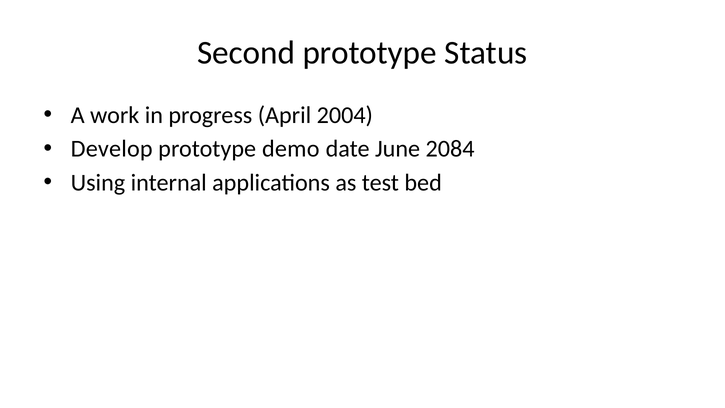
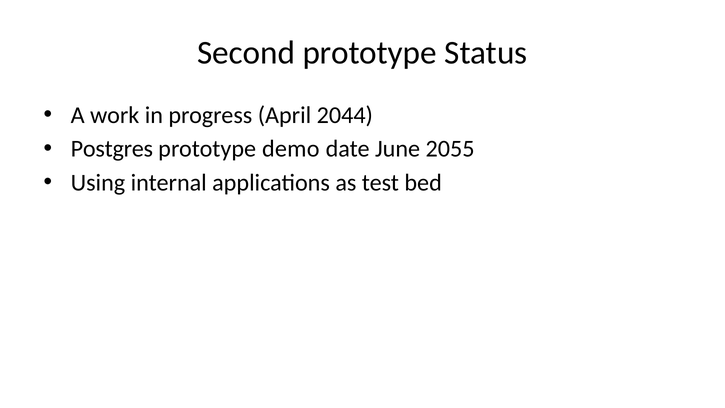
2004: 2004 -> 2044
Develop: Develop -> Postgres
2084: 2084 -> 2055
